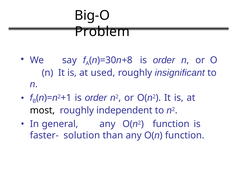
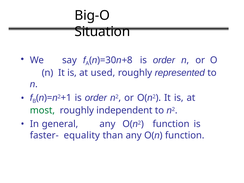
Problem: Problem -> Situation
insignificant: insignificant -> represented
most colour: black -> green
solution: solution -> equality
